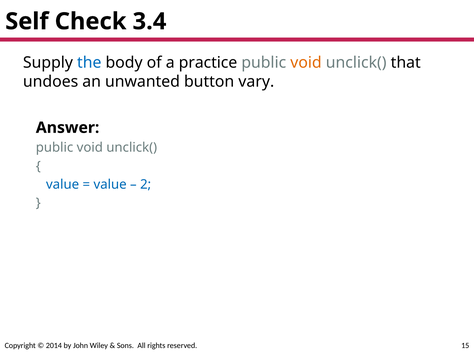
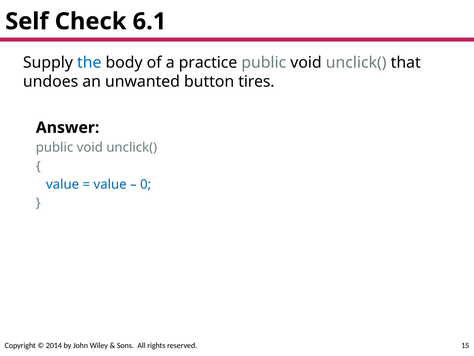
3.4: 3.4 -> 6.1
void at (306, 63) colour: orange -> black
vary: vary -> tires
2: 2 -> 0
